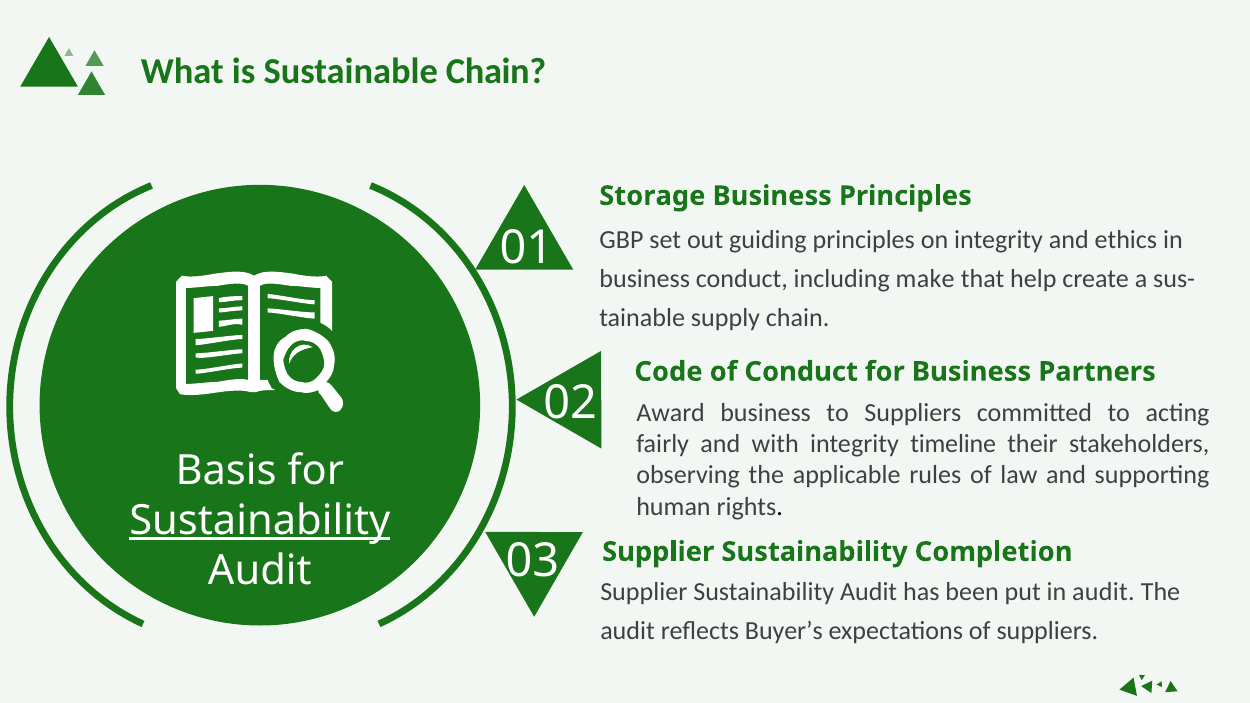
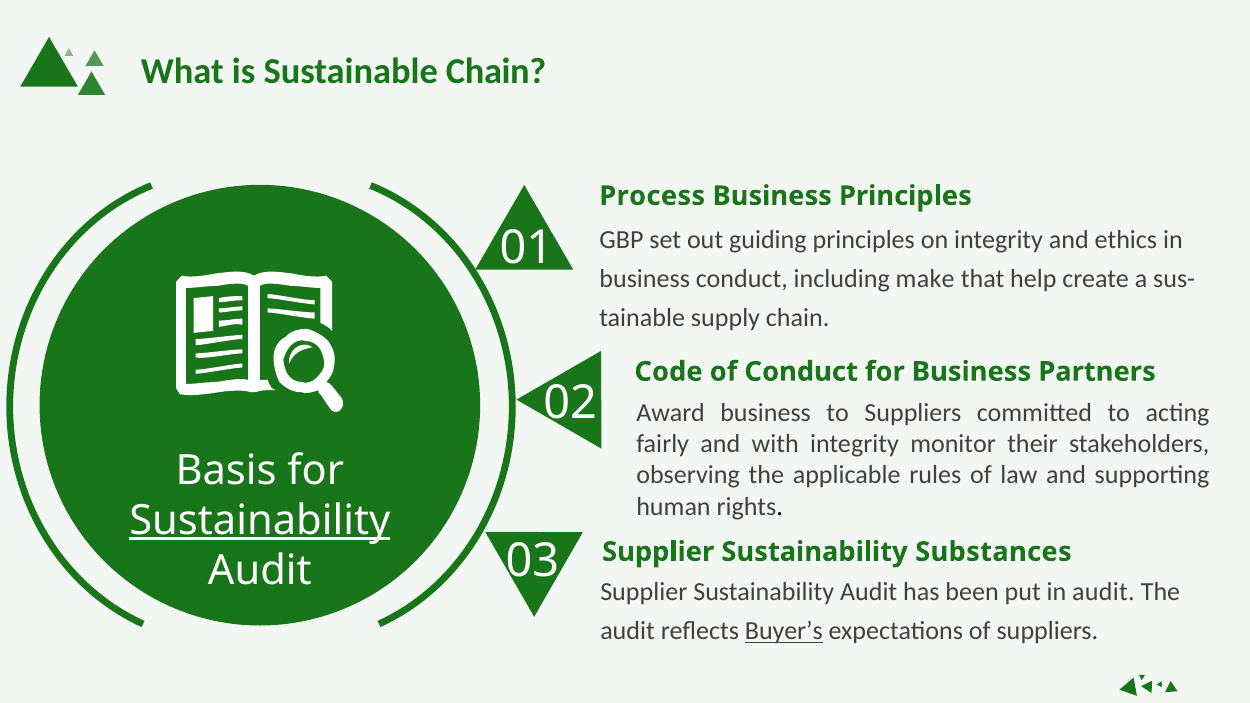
Storage: Storage -> Process
timeline: timeline -> monitor
Completion: Completion -> Substances
Buyer’s underline: none -> present
